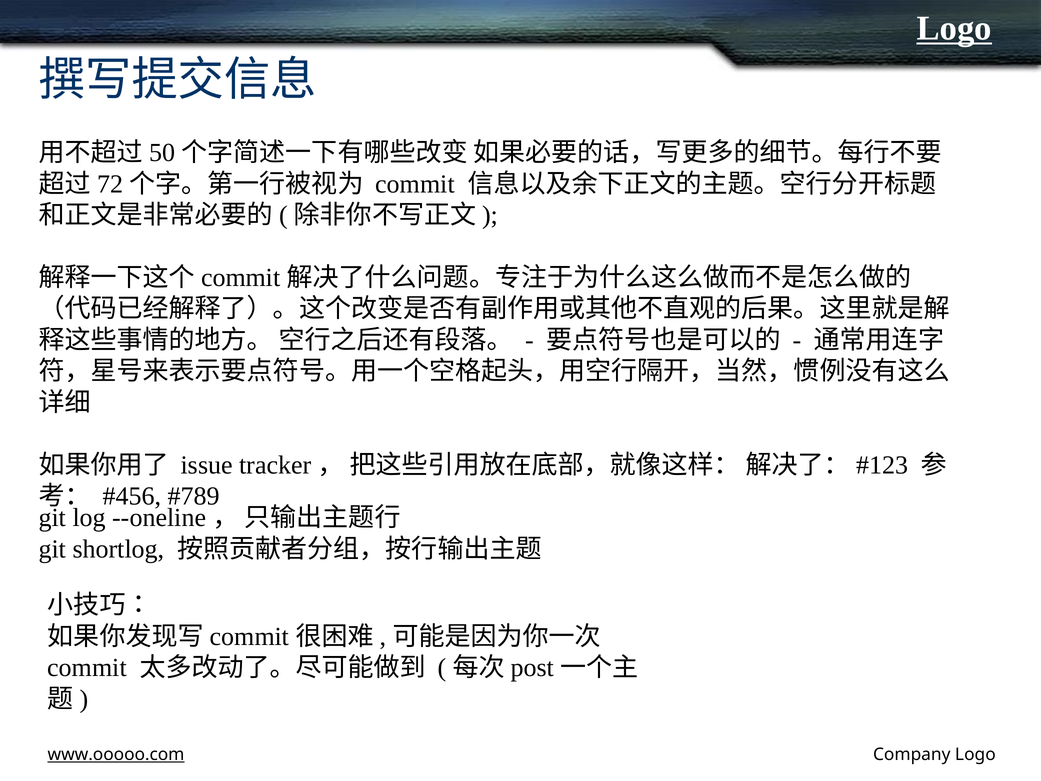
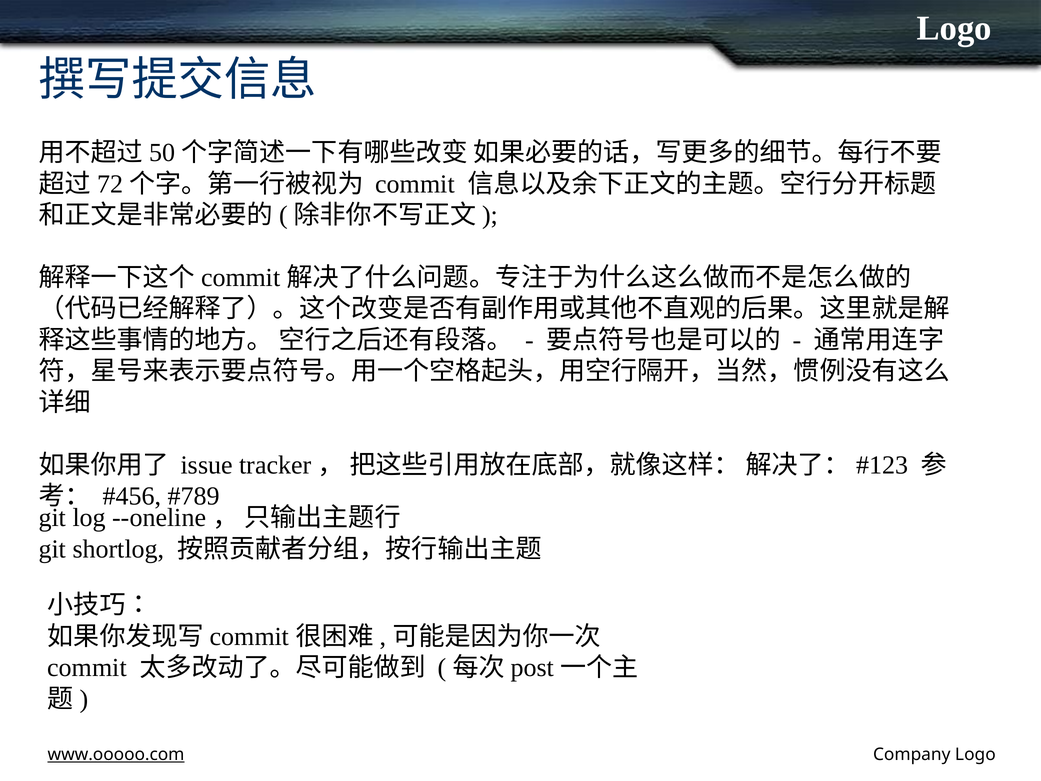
Logo at (954, 28) underline: present -> none
